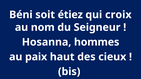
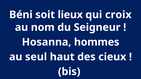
étiez: étiez -> lieux
paix: paix -> seul
